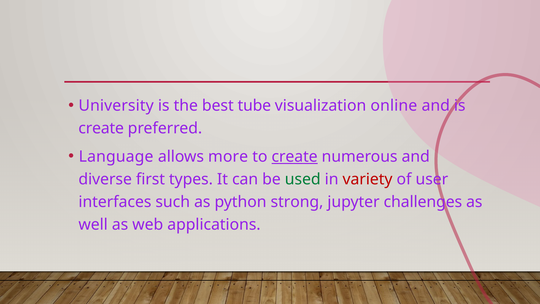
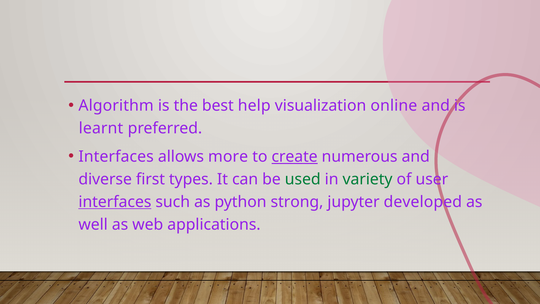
University: University -> Algorithm
tube: tube -> help
create at (101, 128): create -> learnt
Language at (116, 156): Language -> Interfaces
variety colour: red -> green
interfaces at (115, 202) underline: none -> present
challenges: challenges -> developed
